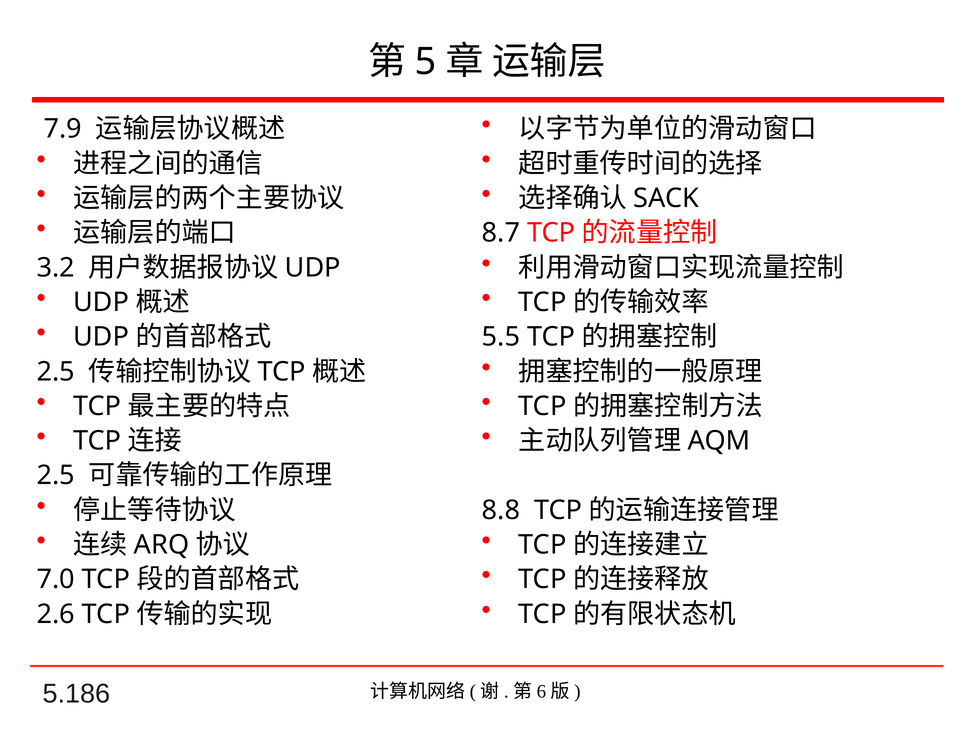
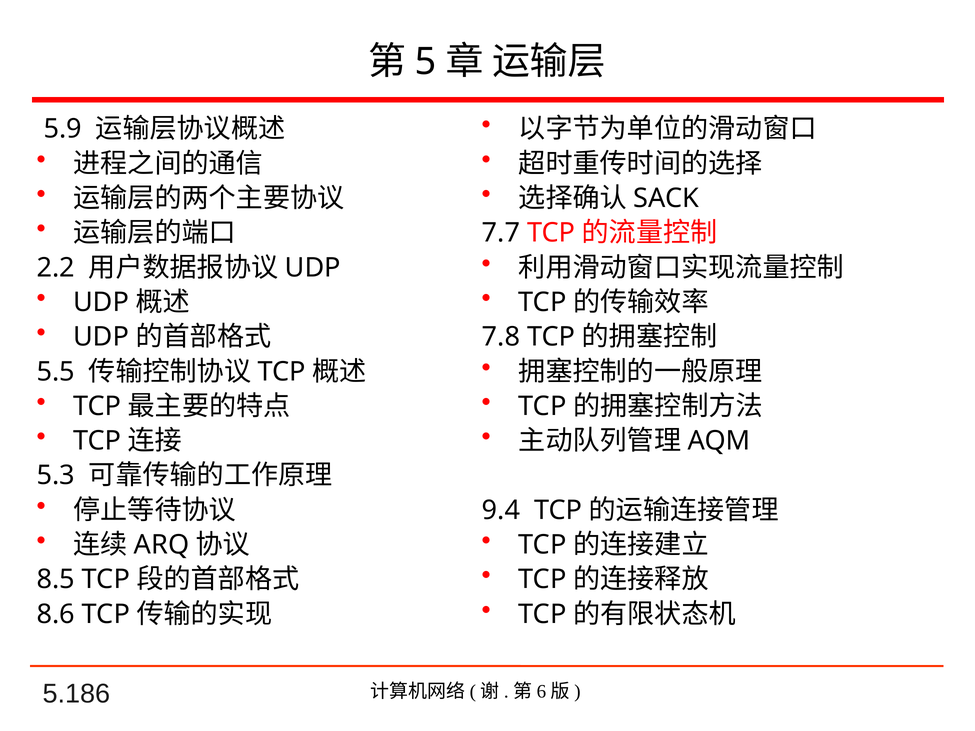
7.9: 7.9 -> 5.9
8.7: 8.7 -> 7.7
3.2: 3.2 -> 2.2
5.5: 5.5 -> 7.8
2.5 at (56, 372): 2.5 -> 5.5
2.5 at (56, 476): 2.5 -> 5.3
8.8: 8.8 -> 9.4
7.0: 7.0 -> 8.5
2.6: 2.6 -> 8.6
